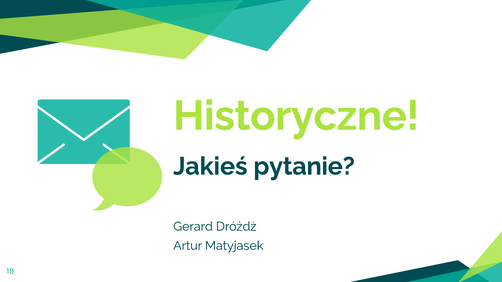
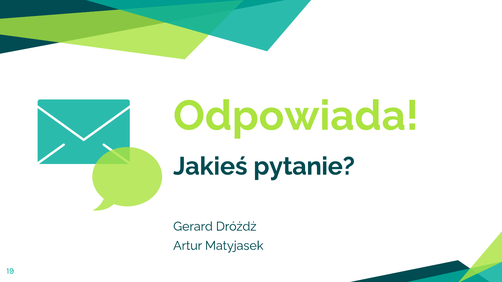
Historyczne: Historyczne -> Odpowiada
